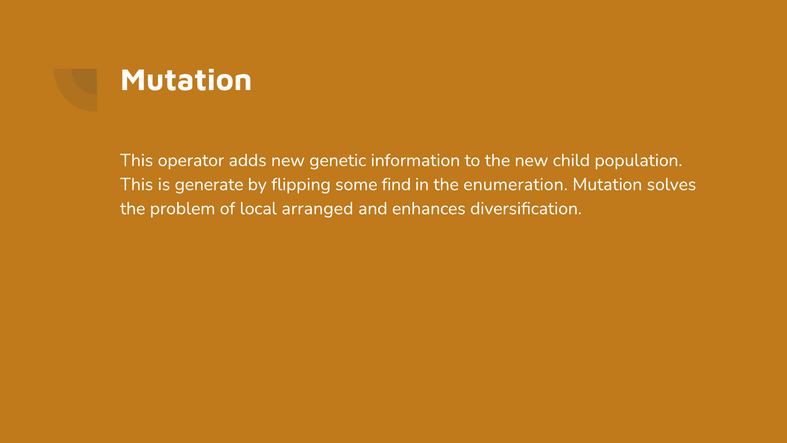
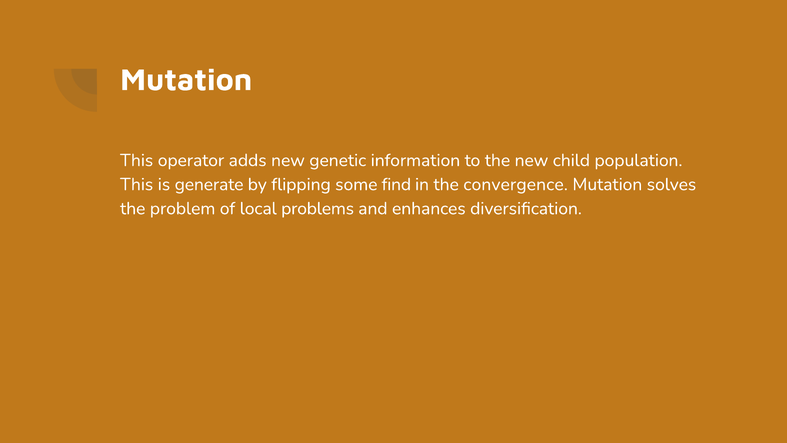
enumeration: enumeration -> convergence
arranged: arranged -> problems
